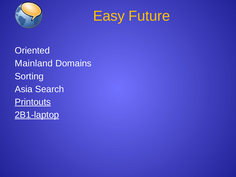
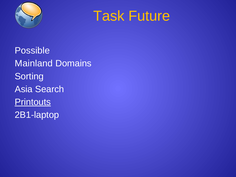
Easy: Easy -> Task
Oriented: Oriented -> Possible
2B1-laptop underline: present -> none
